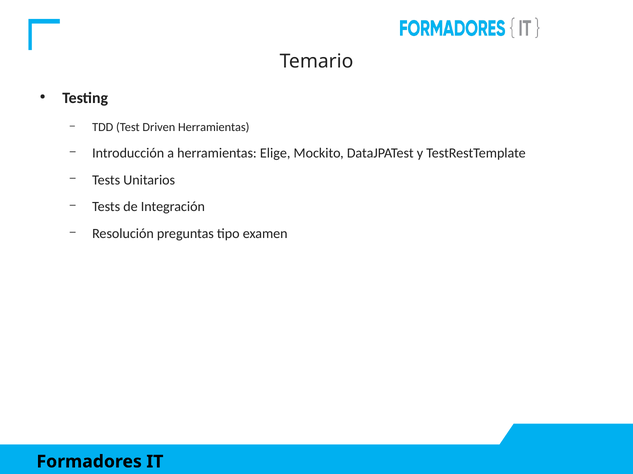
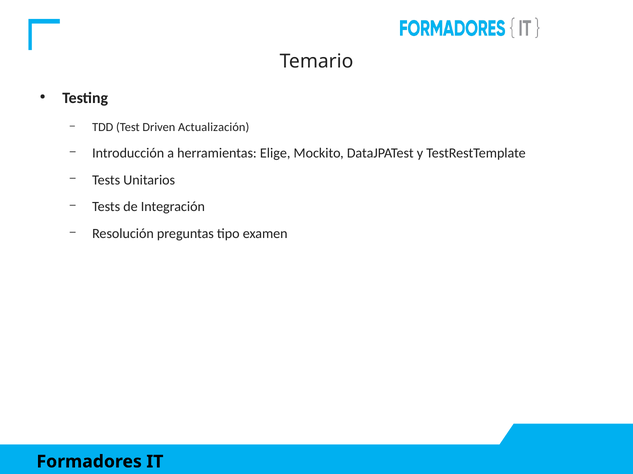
Driven Herramientas: Herramientas -> Actualización
